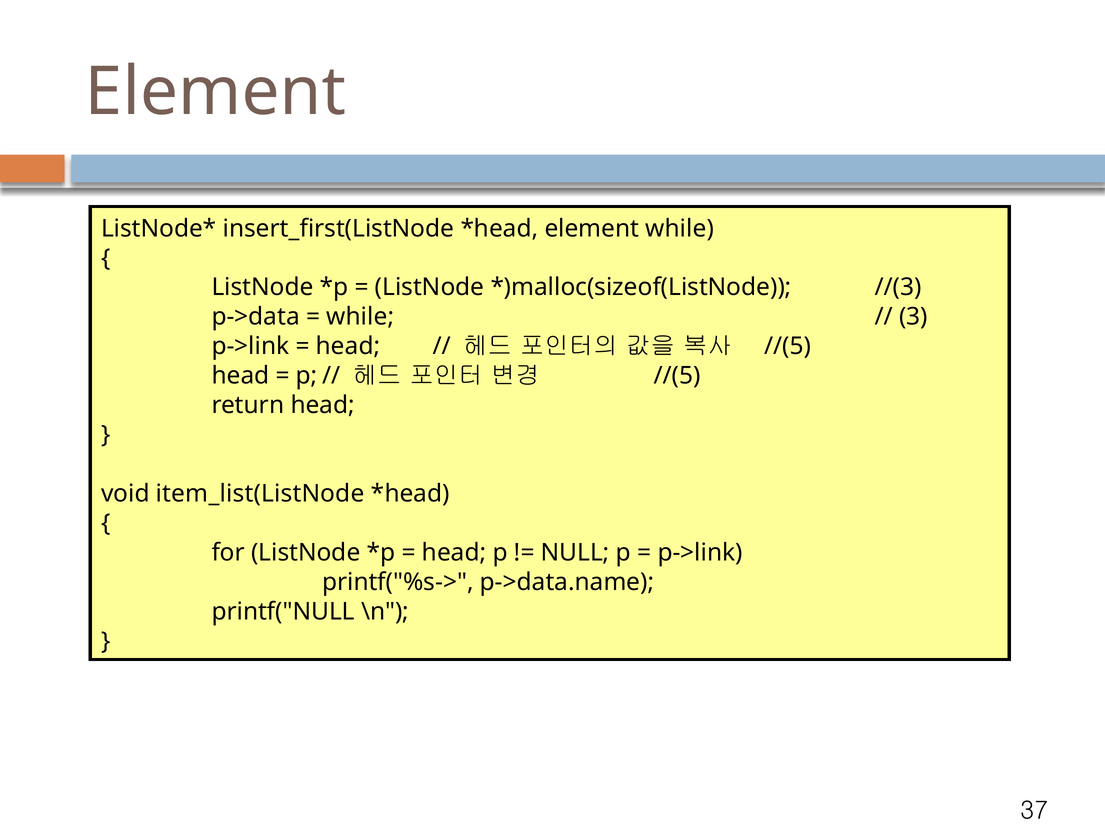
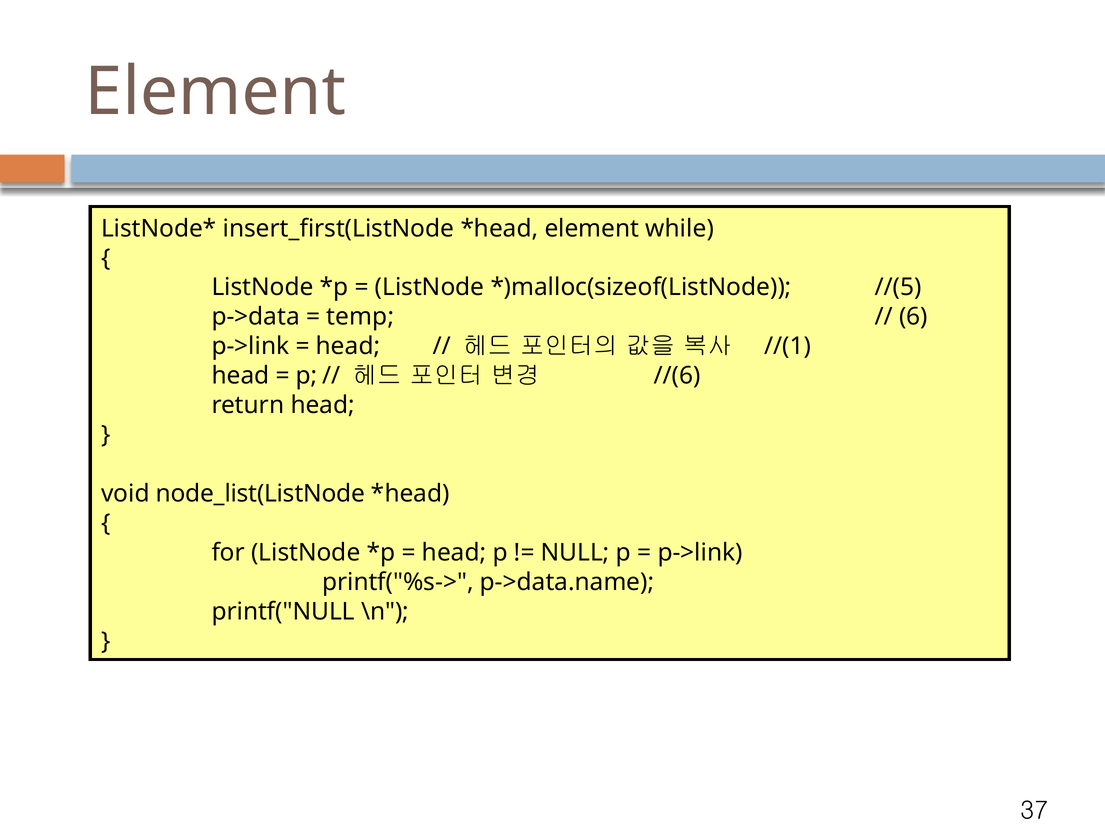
//(3: //(3 -> //(5
while at (360, 317): while -> temp
3: 3 -> 6
//(5 at (788, 346): //(5 -> //(1
//(5 at (677, 376): //(5 -> //(6
item_list(ListNode: item_list(ListNode -> node_list(ListNode
